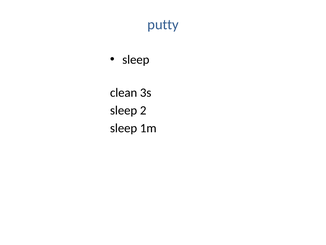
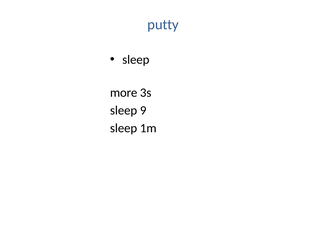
clean: clean -> more
2: 2 -> 9
